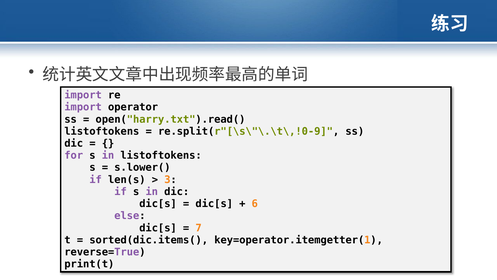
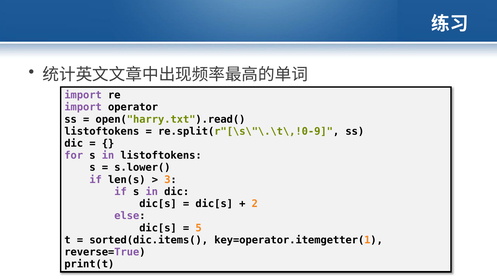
6: 6 -> 2
7: 7 -> 5
